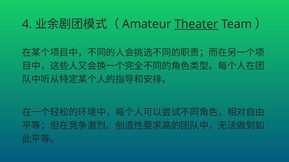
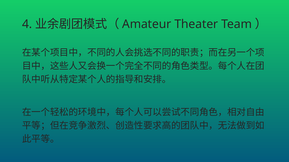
Theater underline: present -> none
